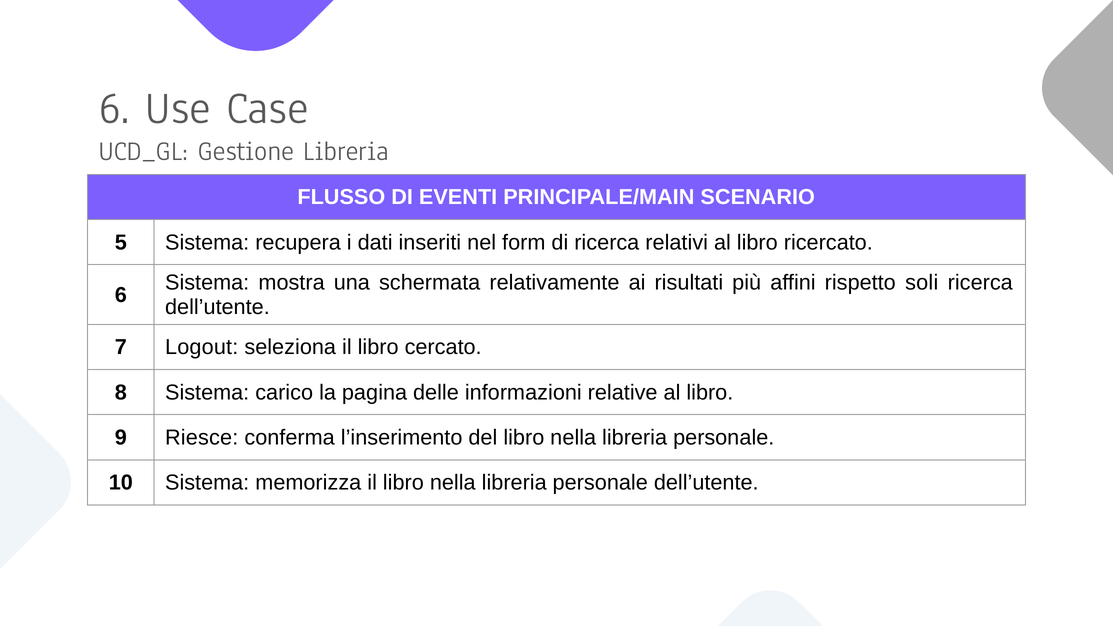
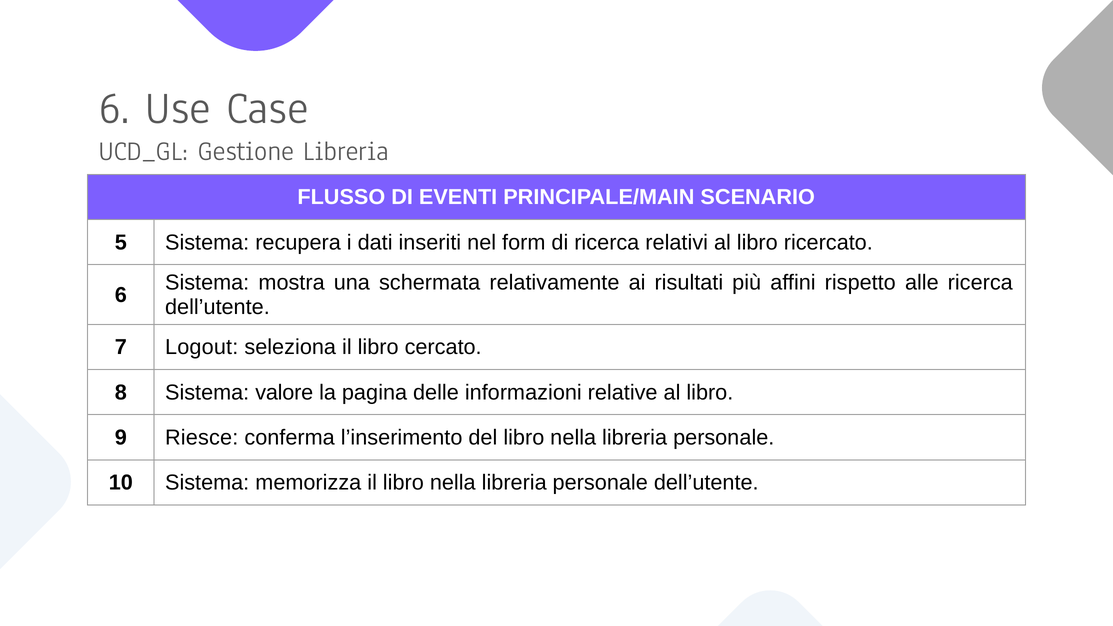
soli: soli -> alle
carico: carico -> valore
